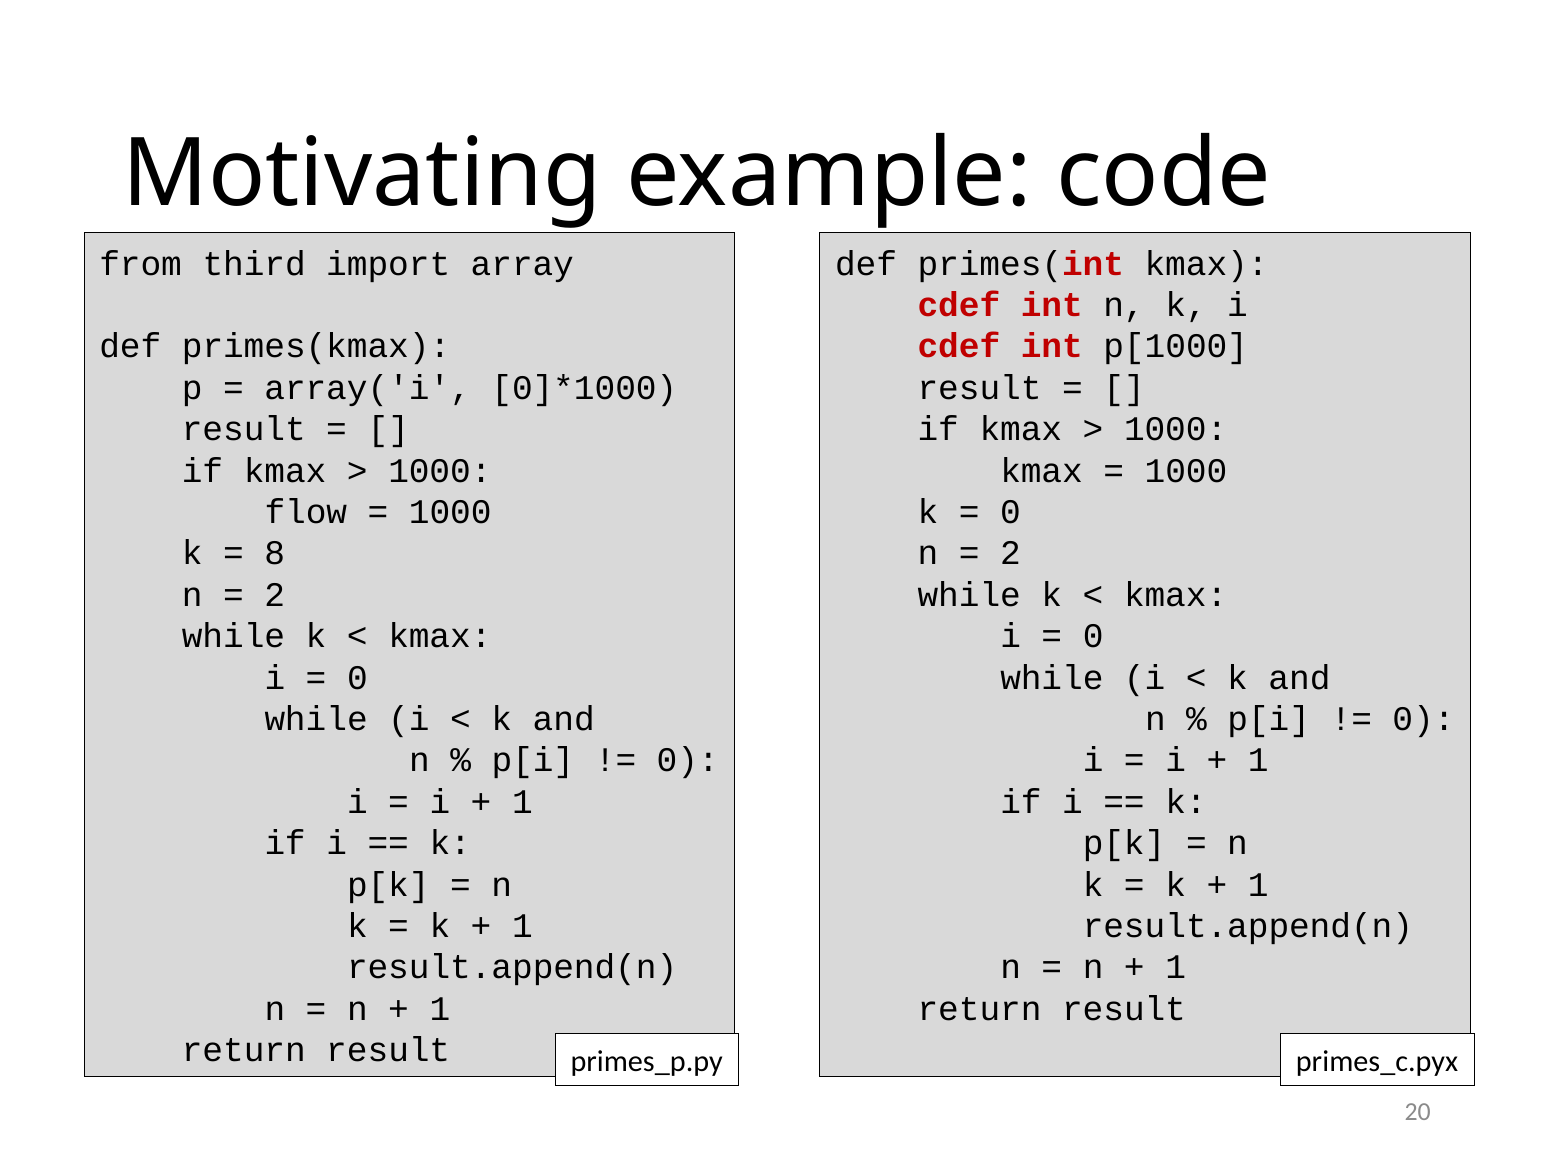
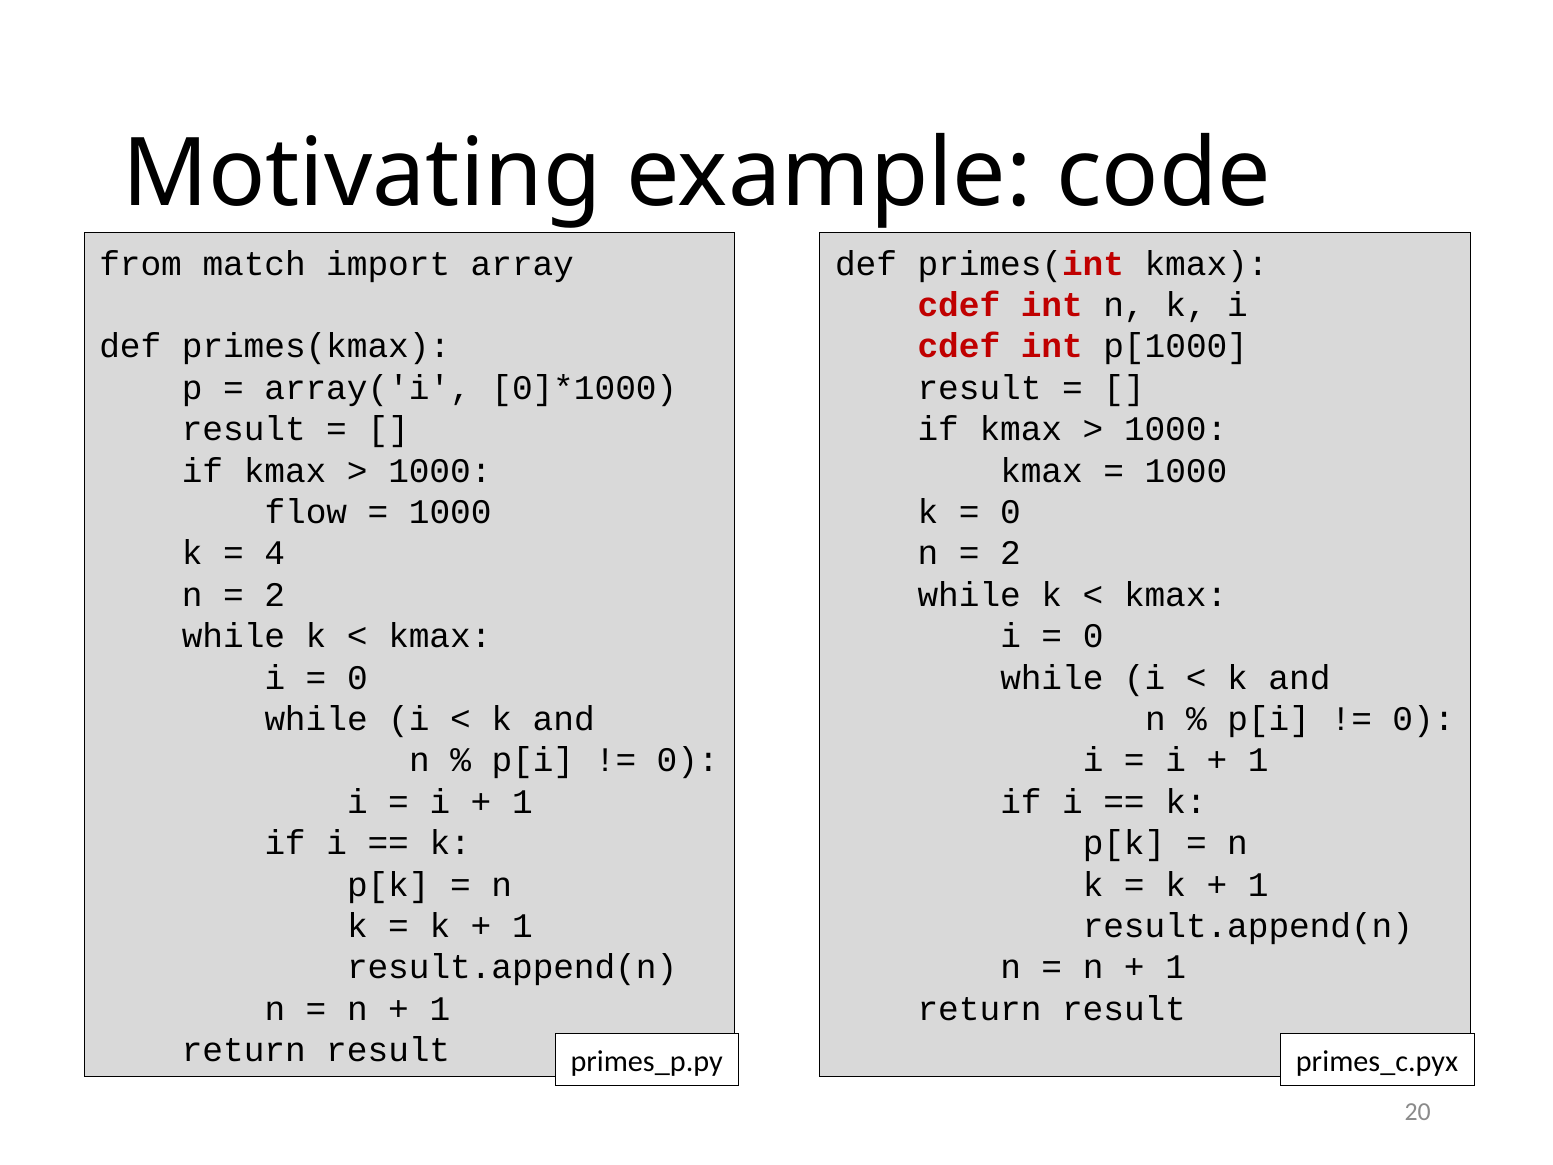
third: third -> match
8: 8 -> 4
